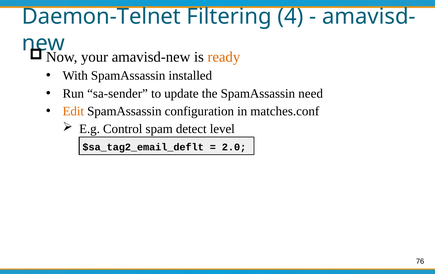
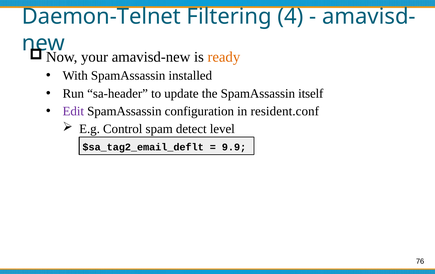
sa-sender: sa-sender -> sa-header
need: need -> itself
Edit colour: orange -> purple
matches.conf: matches.conf -> resident.conf
2.0: 2.0 -> 9.9
